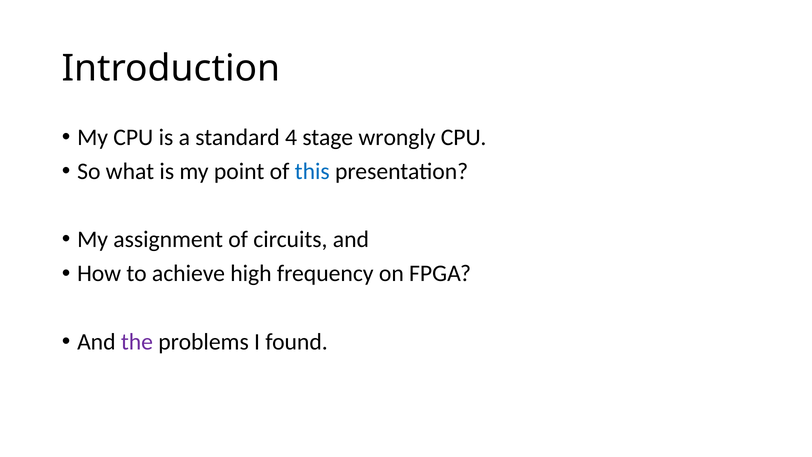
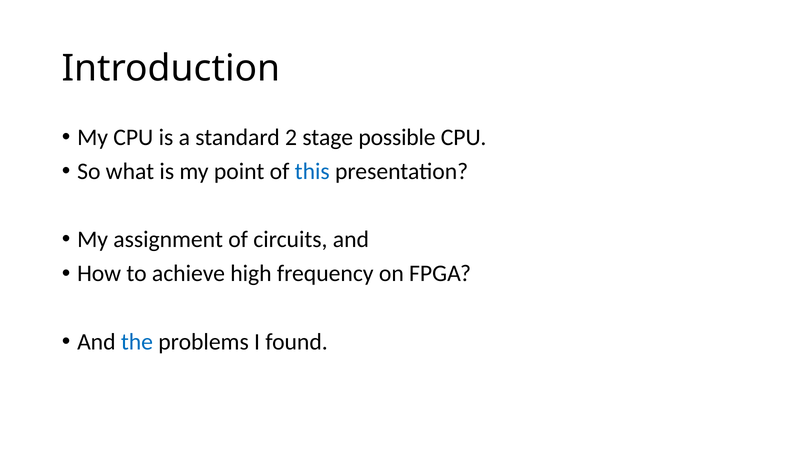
4: 4 -> 2
wrongly: wrongly -> possible
the colour: purple -> blue
